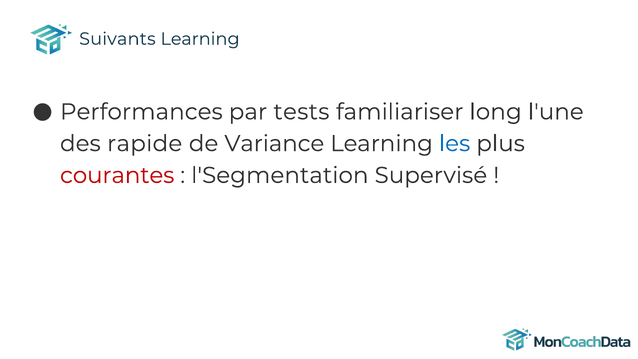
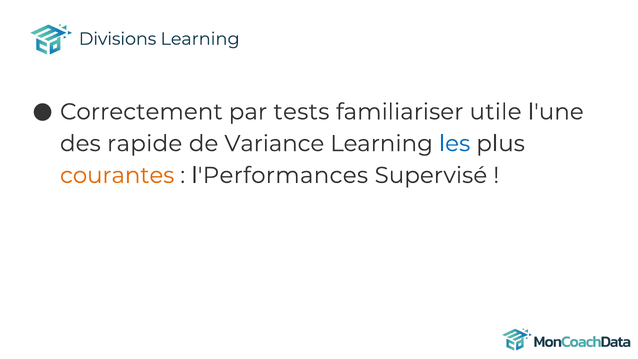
Suivants: Suivants -> Divisions
Performances: Performances -> Correctement
long: long -> utile
courantes colour: red -> orange
l'Segmentation: l'Segmentation -> l'Performances
